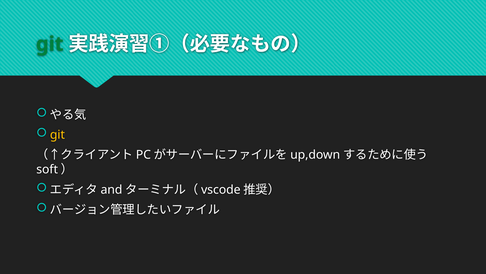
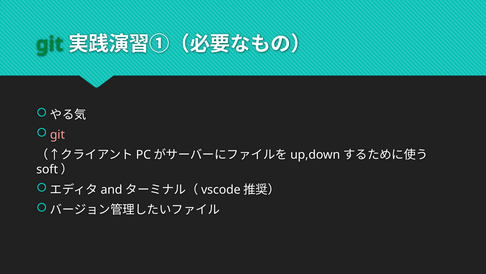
git at (57, 135) colour: yellow -> pink
